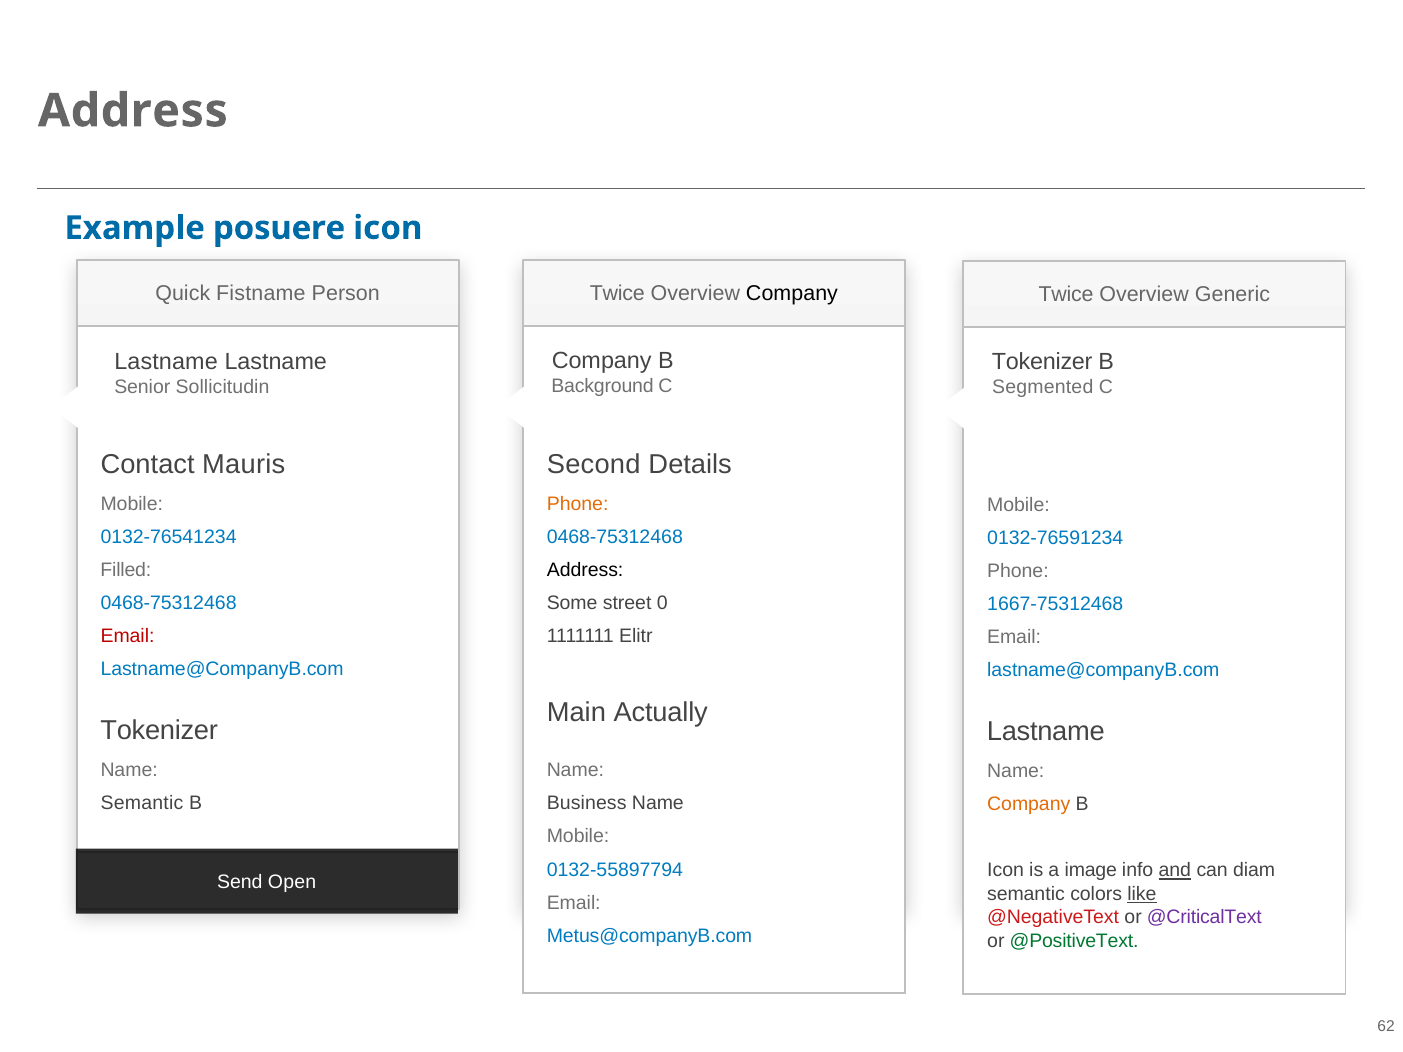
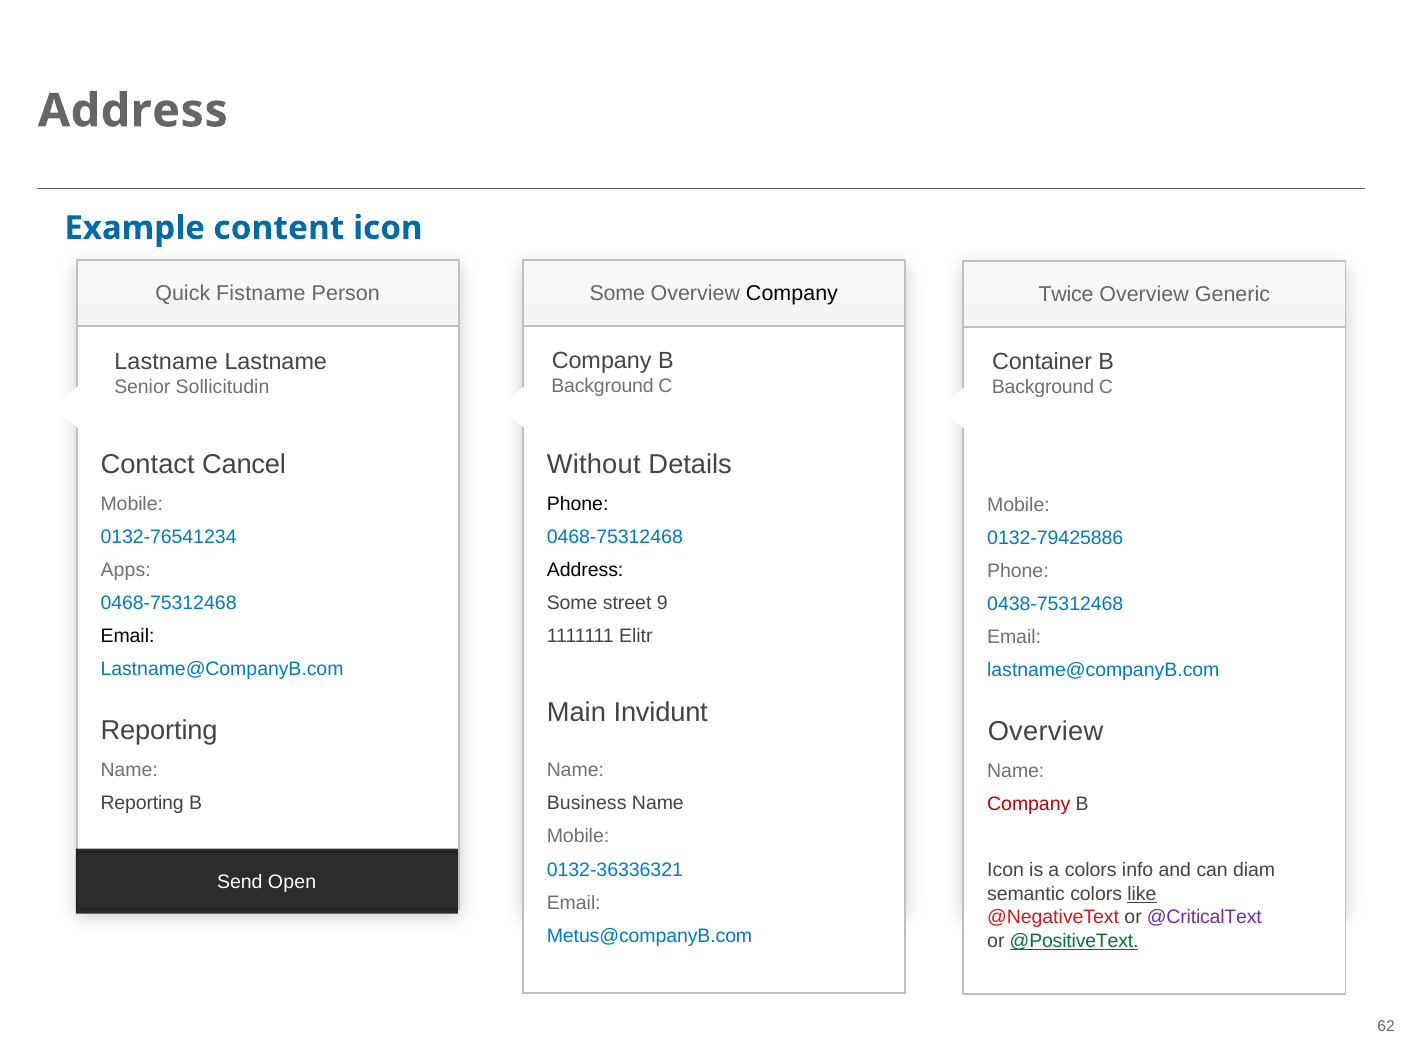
posuere: posuere -> content
Twice at (617, 293): Twice -> Some
Tokenizer at (1042, 362): Tokenizer -> Container
Segmented at (1043, 388): Segmented -> Background
Mauris: Mauris -> Cancel
Second: Second -> Without
Phone at (578, 504) colour: orange -> black
0132-76591234: 0132-76591234 -> 0132-79425886
Filled: Filled -> Apps
0: 0 -> 9
1667-75312468: 1667-75312468 -> 0438-75312468
Email at (128, 636) colour: red -> black
Actually: Actually -> Invidunt
Tokenizer at (159, 731): Tokenizer -> Reporting
Lastname at (1046, 732): Lastname -> Overview
Semantic at (142, 803): Semantic -> Reporting
Company at (1029, 804) colour: orange -> red
0132-55897794: 0132-55897794 -> 0132-36336321
a image: image -> colors
and underline: present -> none
@PositiveText underline: none -> present
